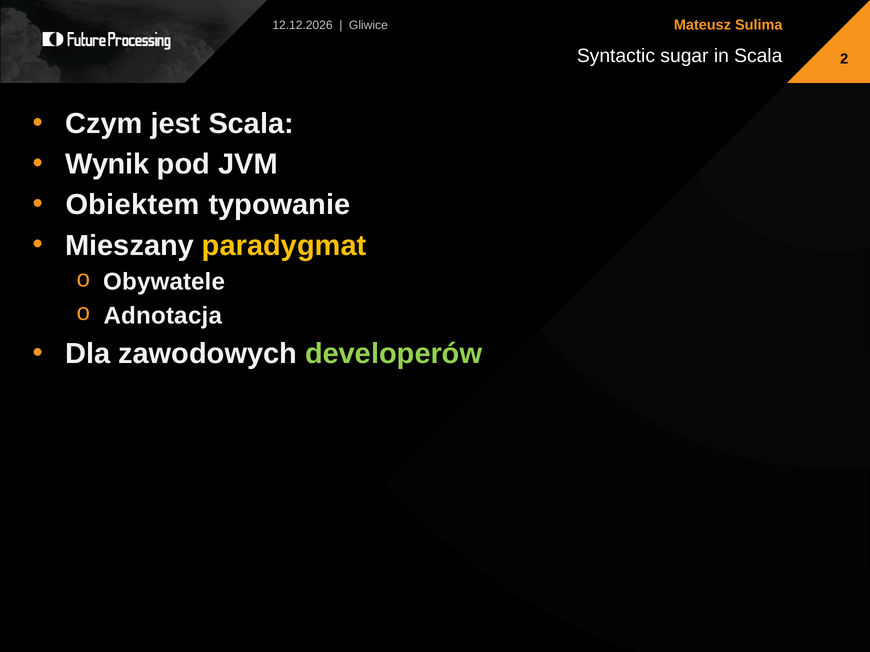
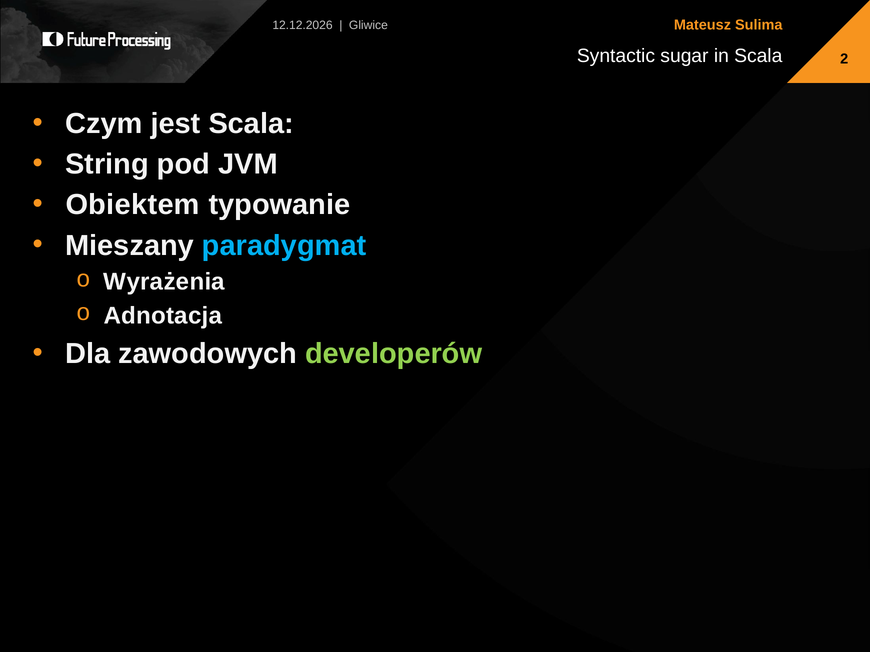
Wynik: Wynik -> String
paradygmat colour: yellow -> light blue
Obywatele: Obywatele -> Wyrażenia
